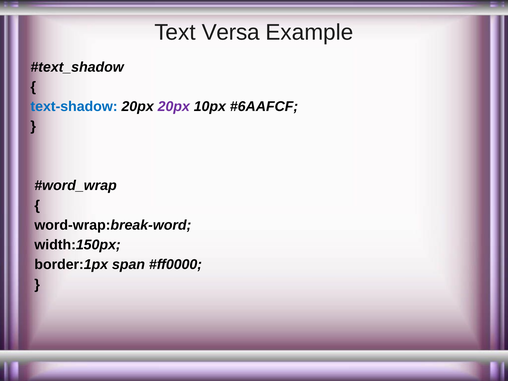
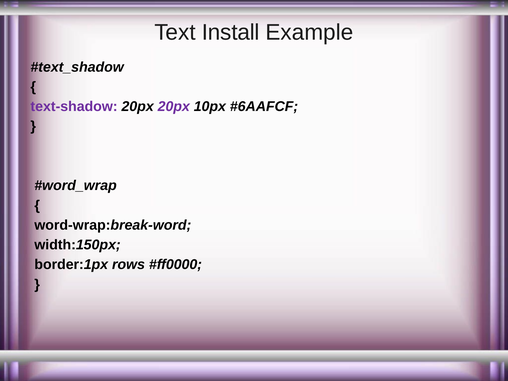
Versa: Versa -> Install
text-shadow colour: blue -> purple
span: span -> rows
